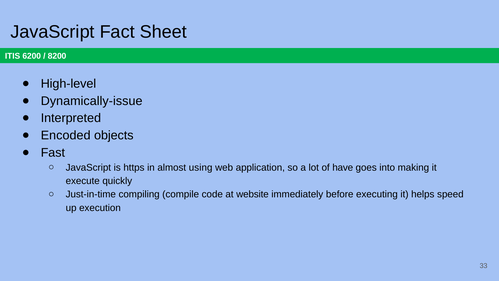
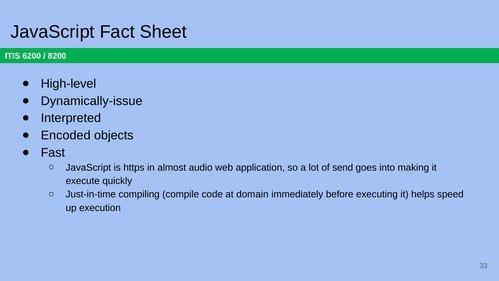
using: using -> audio
have: have -> send
website: website -> domain
